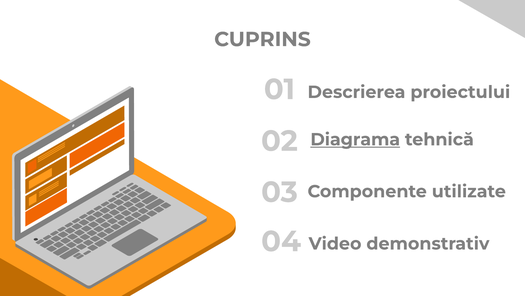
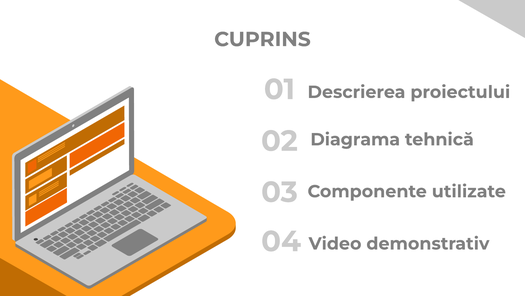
Diagrama underline: present -> none
